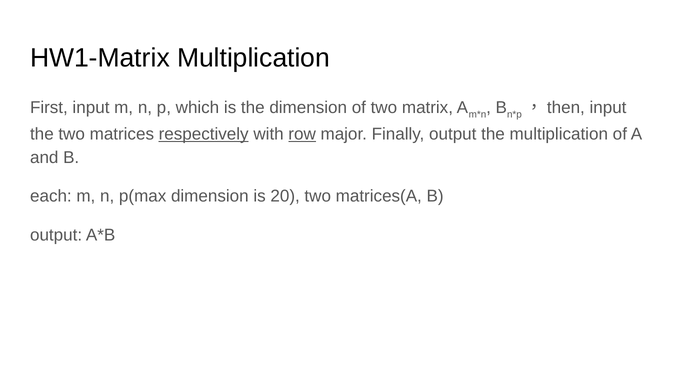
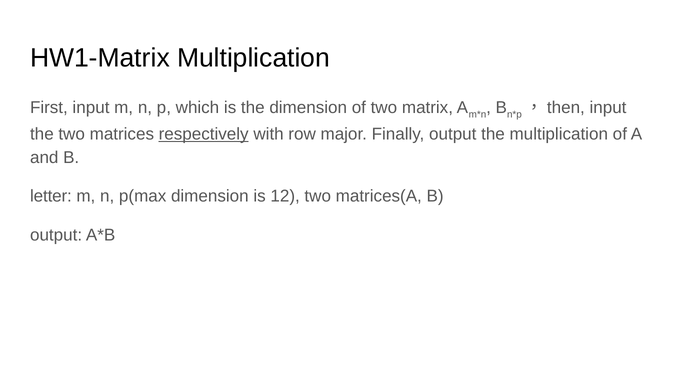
row underline: present -> none
each: each -> letter
20: 20 -> 12
